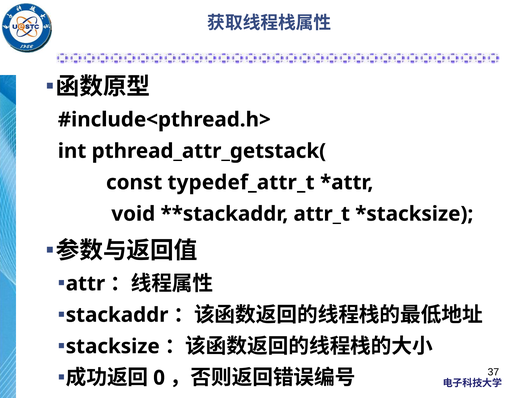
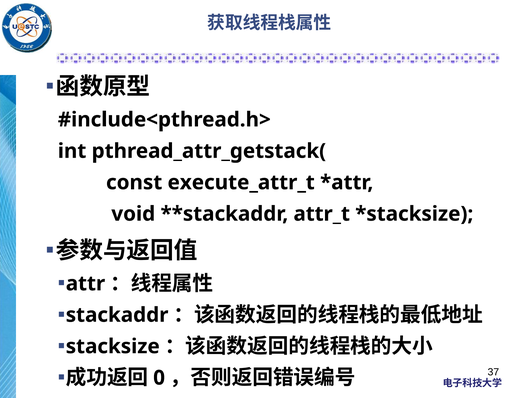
typedef_attr_t: typedef_attr_t -> execute_attr_t
